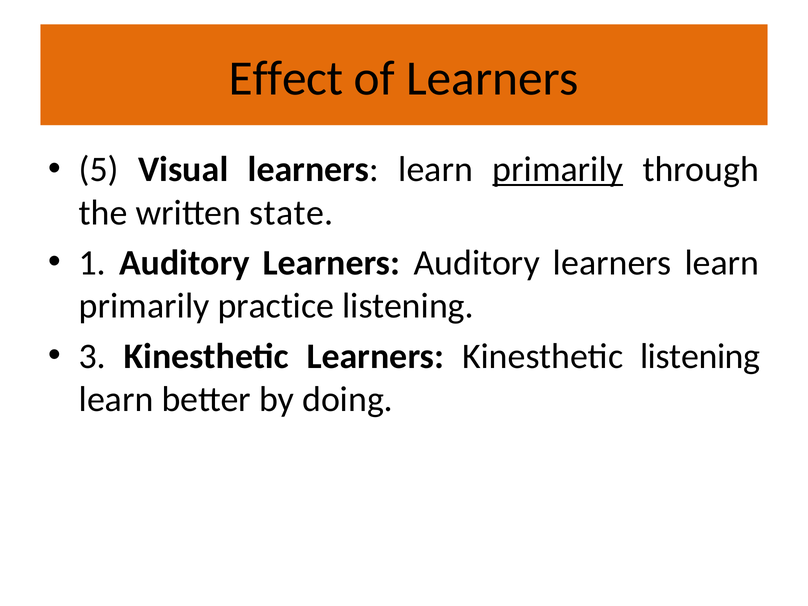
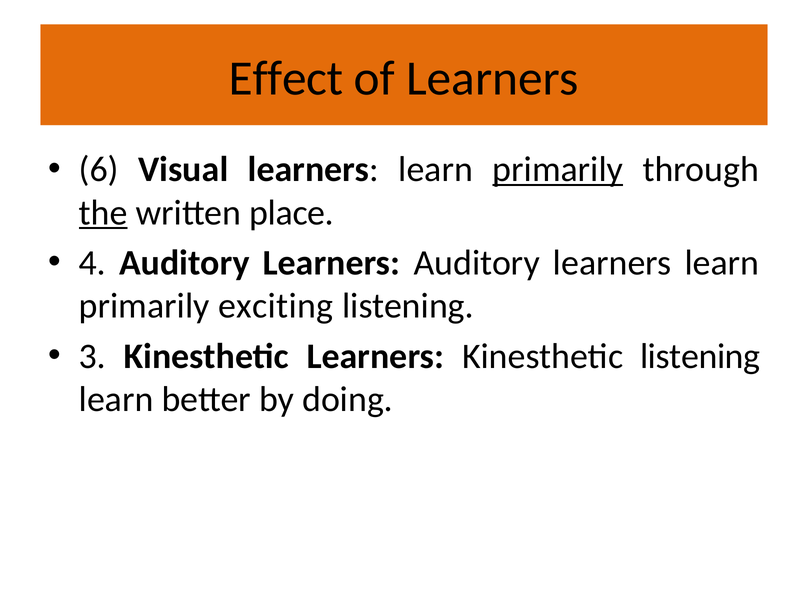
5: 5 -> 6
the underline: none -> present
state: state -> place
1: 1 -> 4
practice: practice -> exciting
